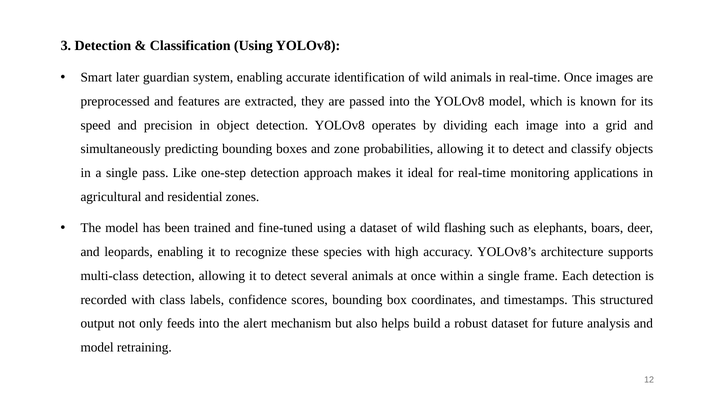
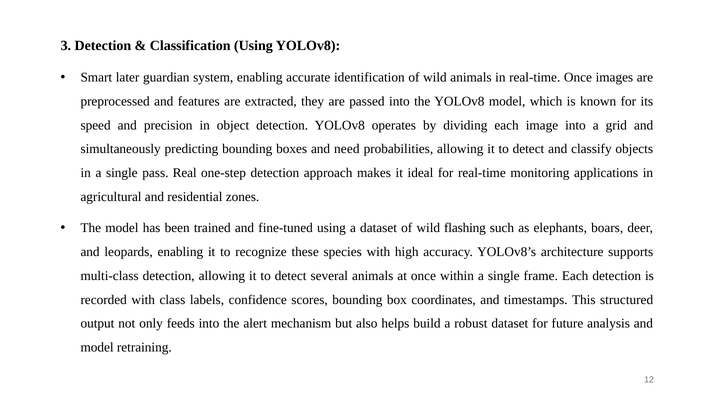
zone: zone -> need
Like: Like -> Real
